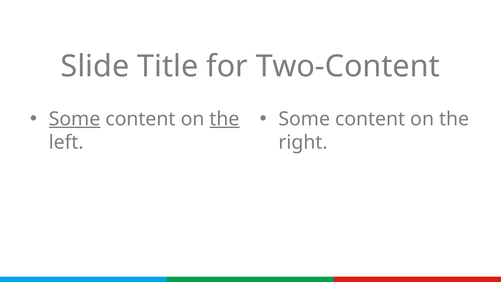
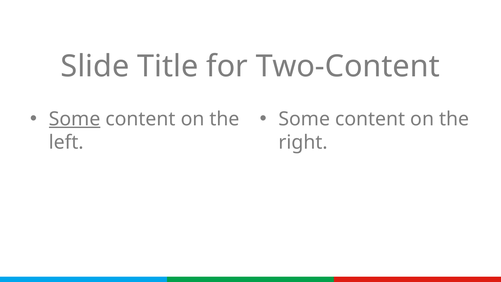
the at (225, 119) underline: present -> none
